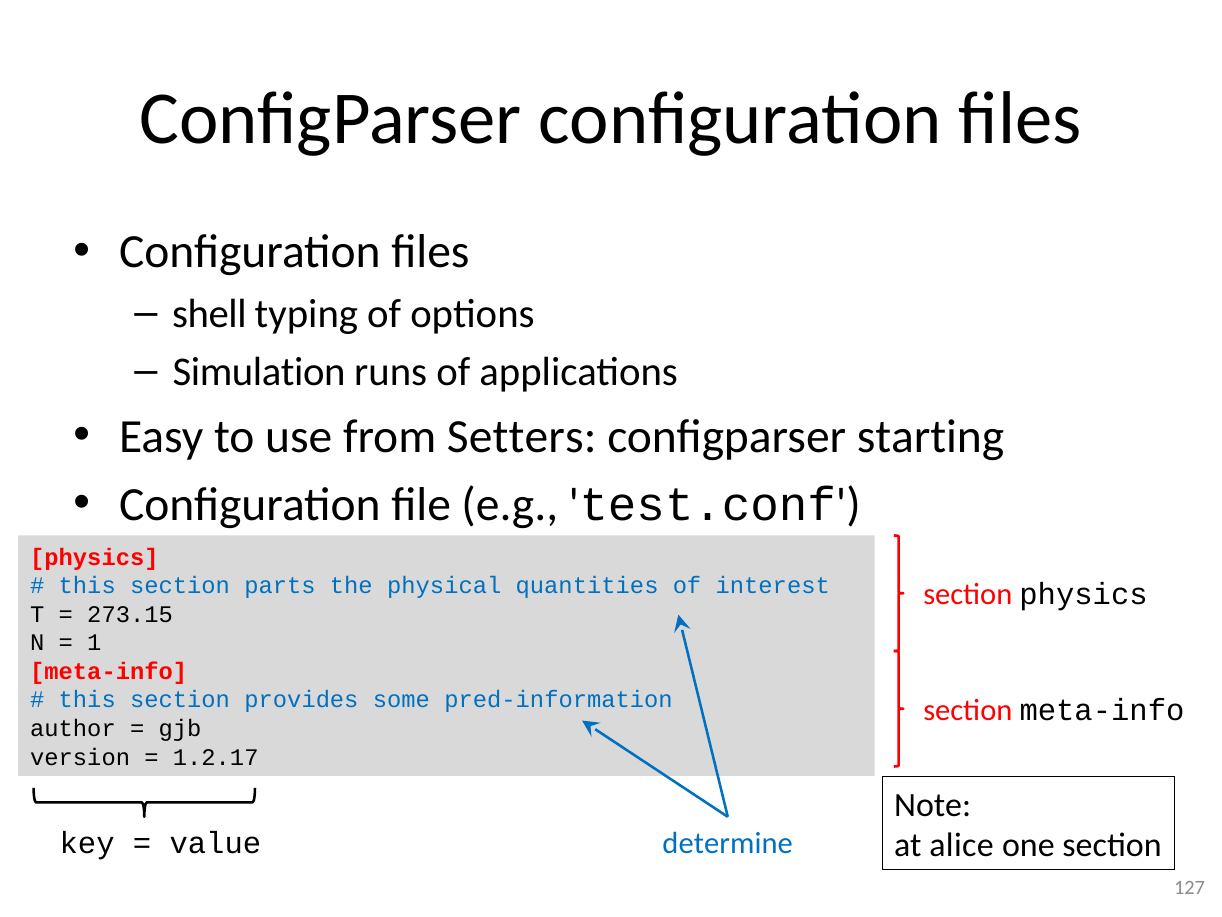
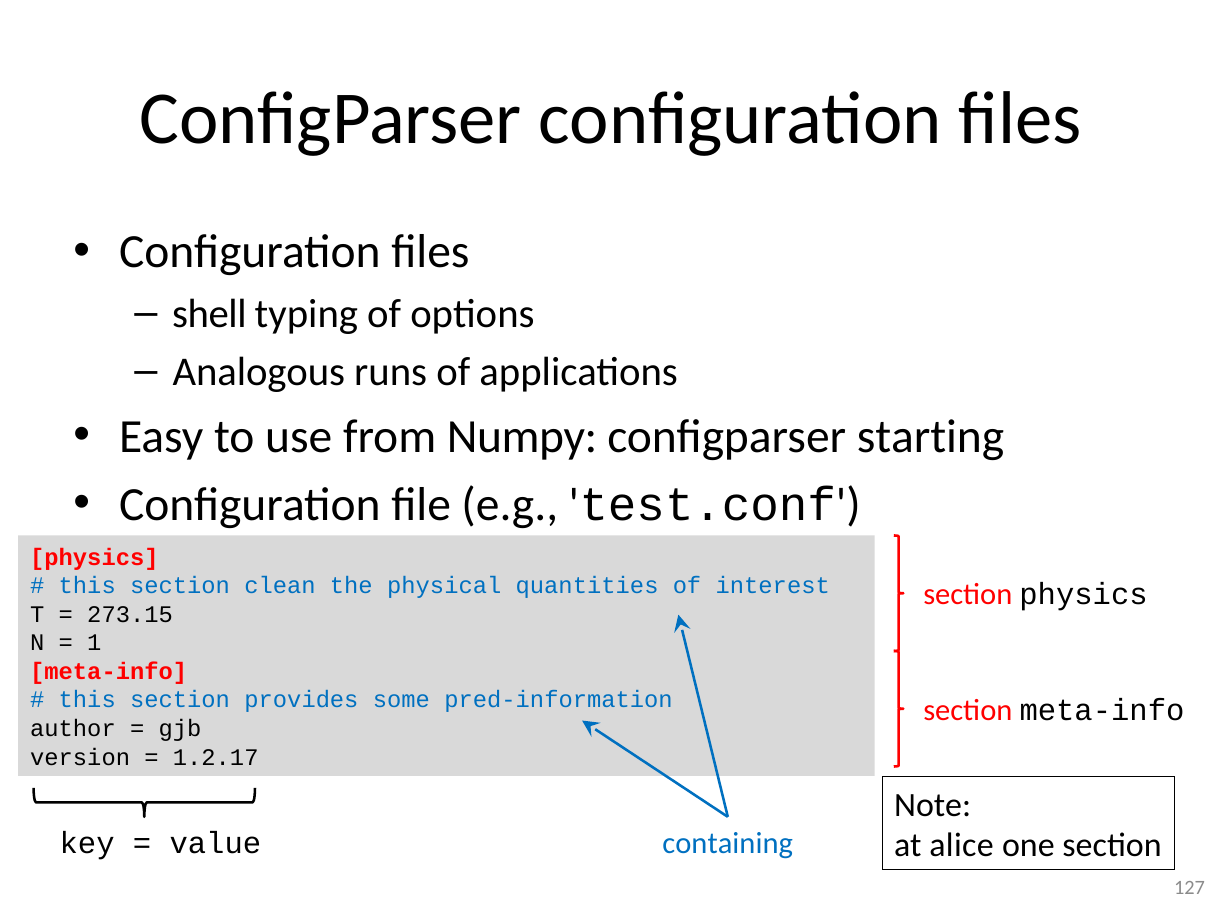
Simulation: Simulation -> Analogous
Setters: Setters -> Numpy
parts: parts -> clean
determine: determine -> containing
